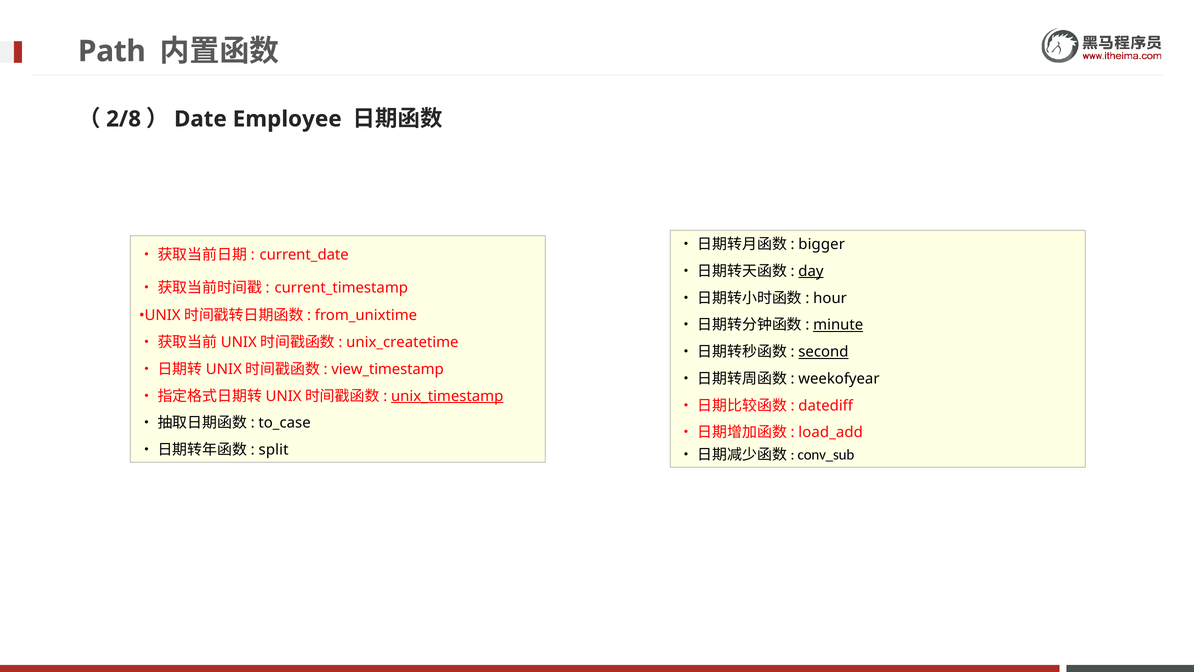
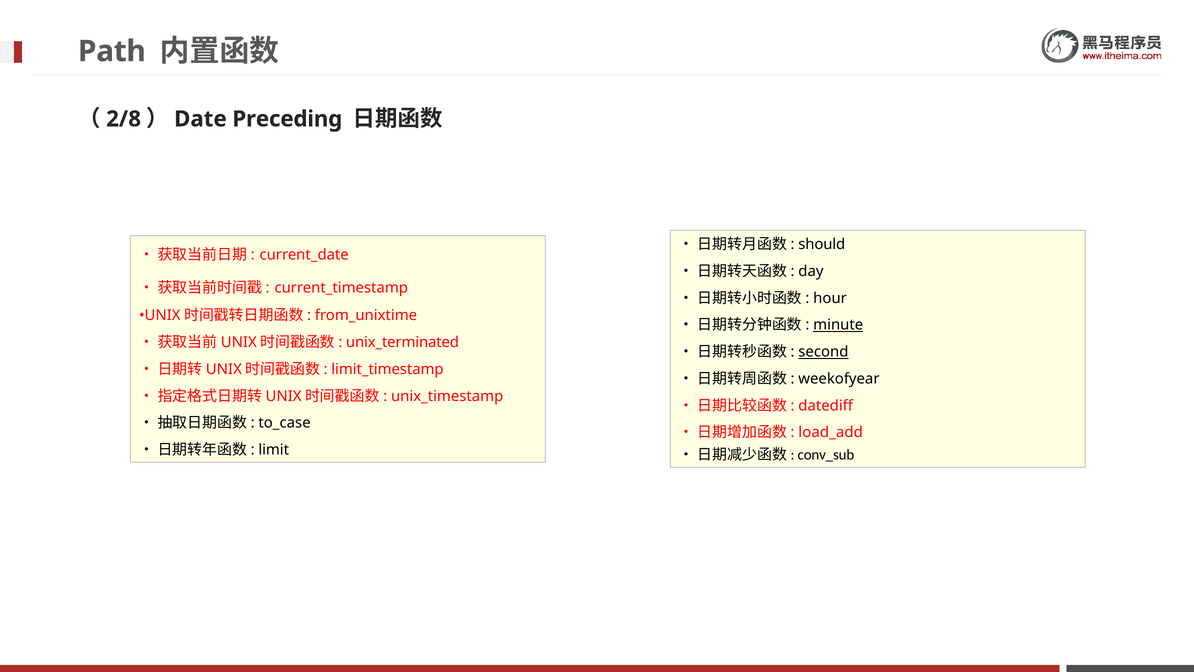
Employee: Employee -> Preceding
bigger: bigger -> should
day underline: present -> none
unix_createtime: unix_createtime -> unix_terminated
view_timestamp: view_timestamp -> limit_timestamp
unix_timestamp underline: present -> none
split: split -> limit
